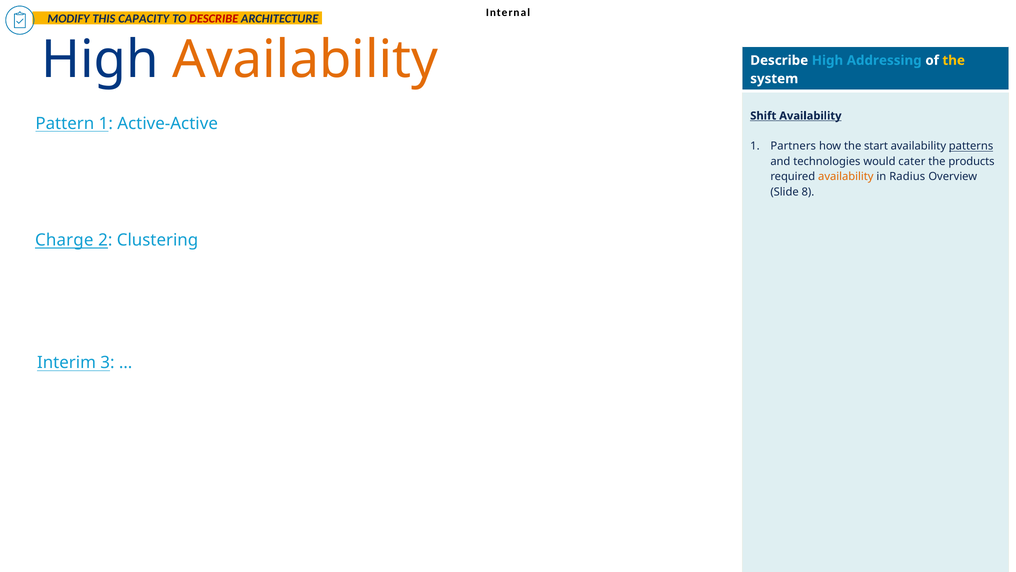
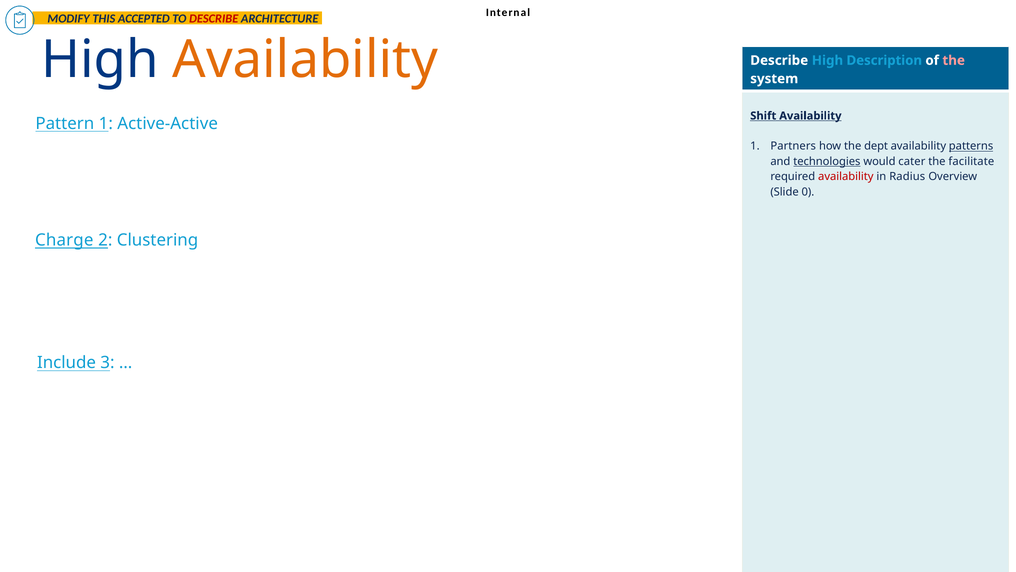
CAPACITY: CAPACITY -> ACCEPTED
Addressing: Addressing -> Description
the at (954, 60) colour: yellow -> pink
start: start -> dept
technologies underline: none -> present
products: products -> facilitate
availability at (846, 177) colour: orange -> red
8: 8 -> 0
Interim: Interim -> Include
